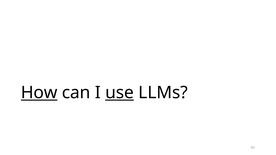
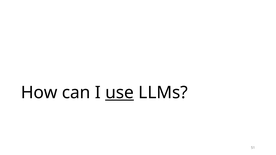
How underline: present -> none
